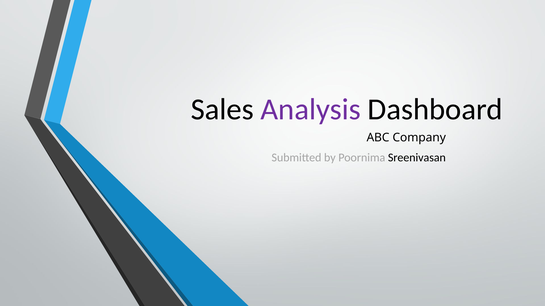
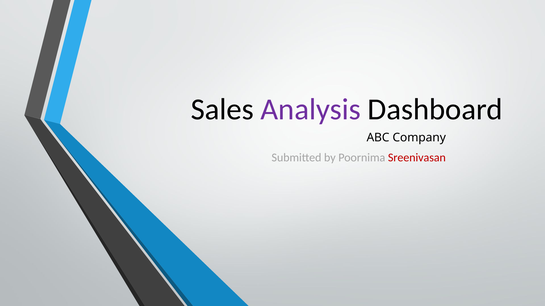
Sreenivasan colour: black -> red
